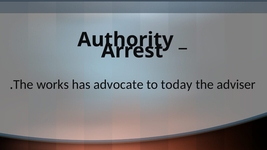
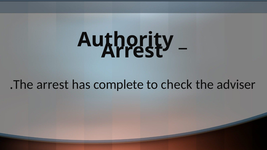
The works: works -> arrest
advocate: advocate -> complete
today: today -> check
